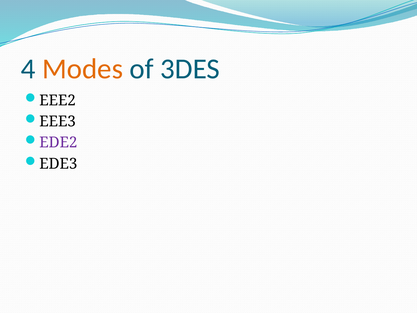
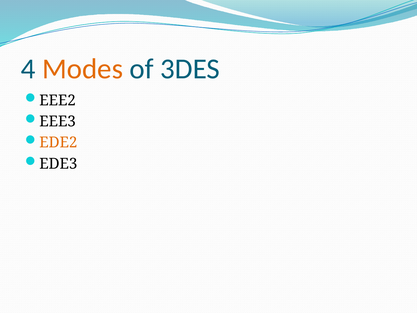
EDE2 colour: purple -> orange
